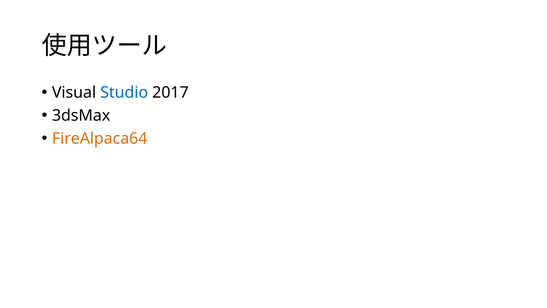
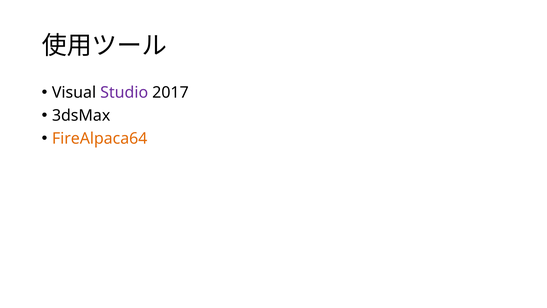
Studio colour: blue -> purple
